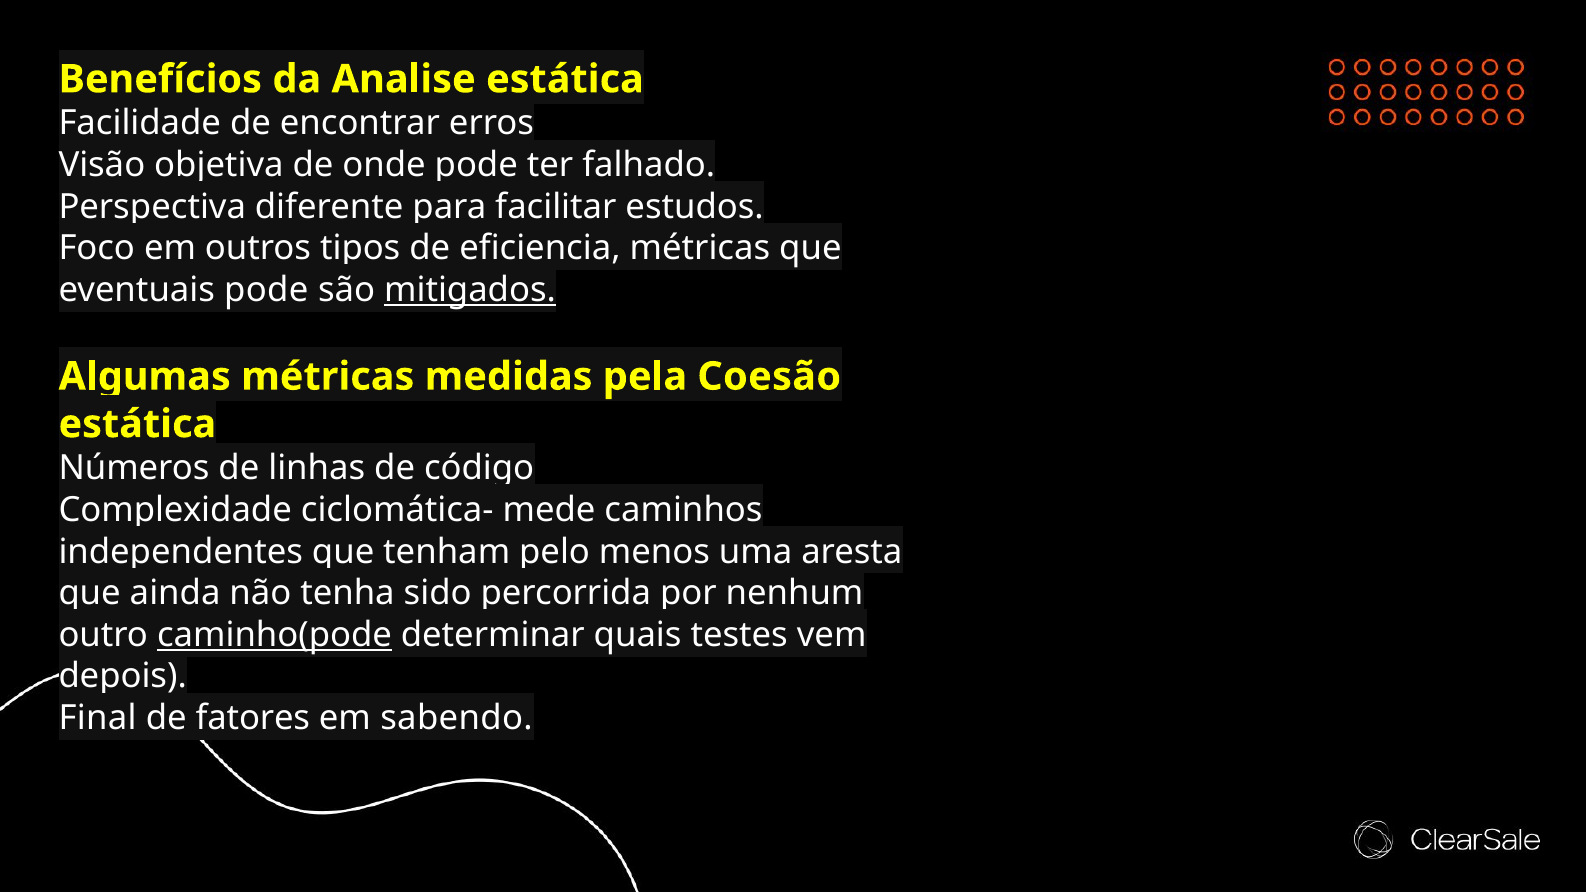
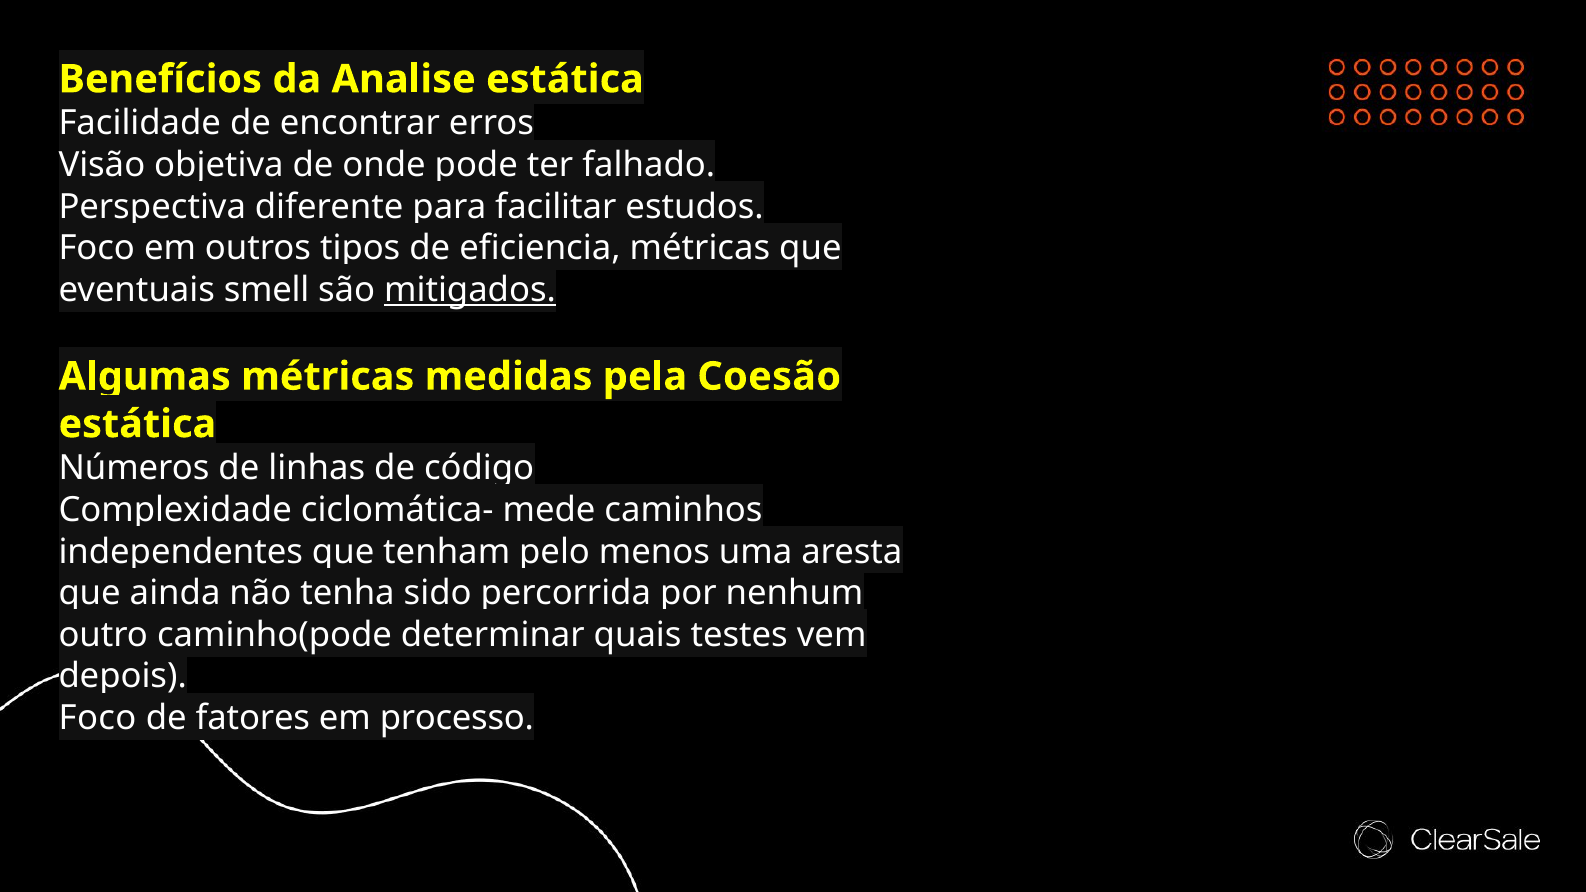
eventuais pode: pode -> smell
caminho(pode underline: present -> none
Final at (98, 718): Final -> Foco
sabendo: sabendo -> processo
